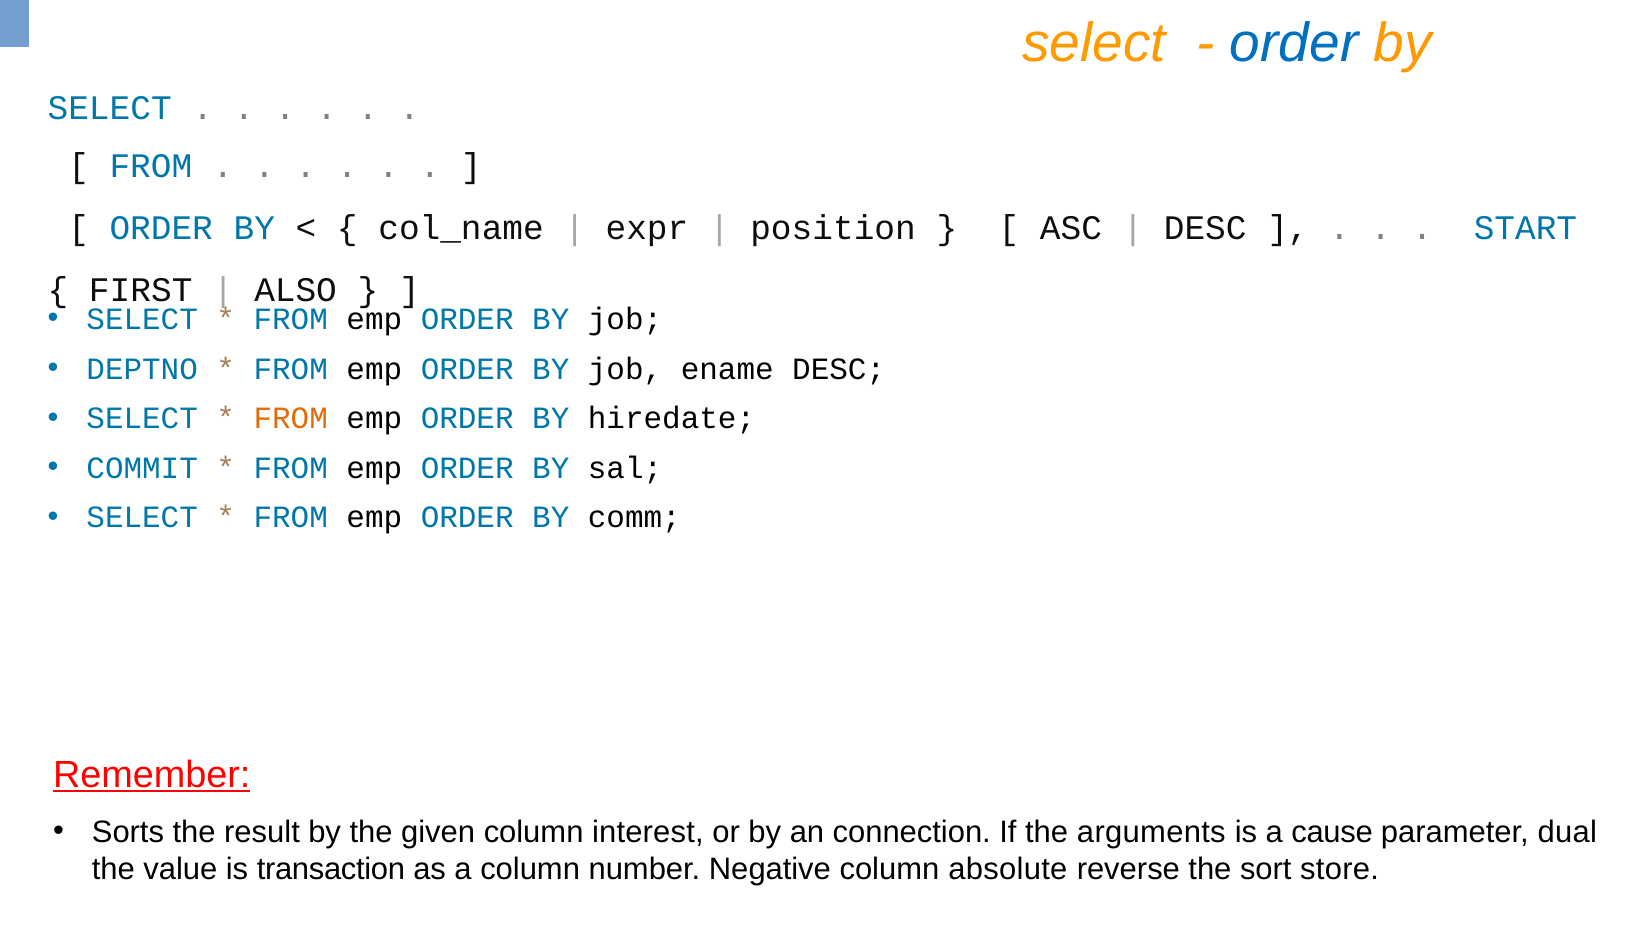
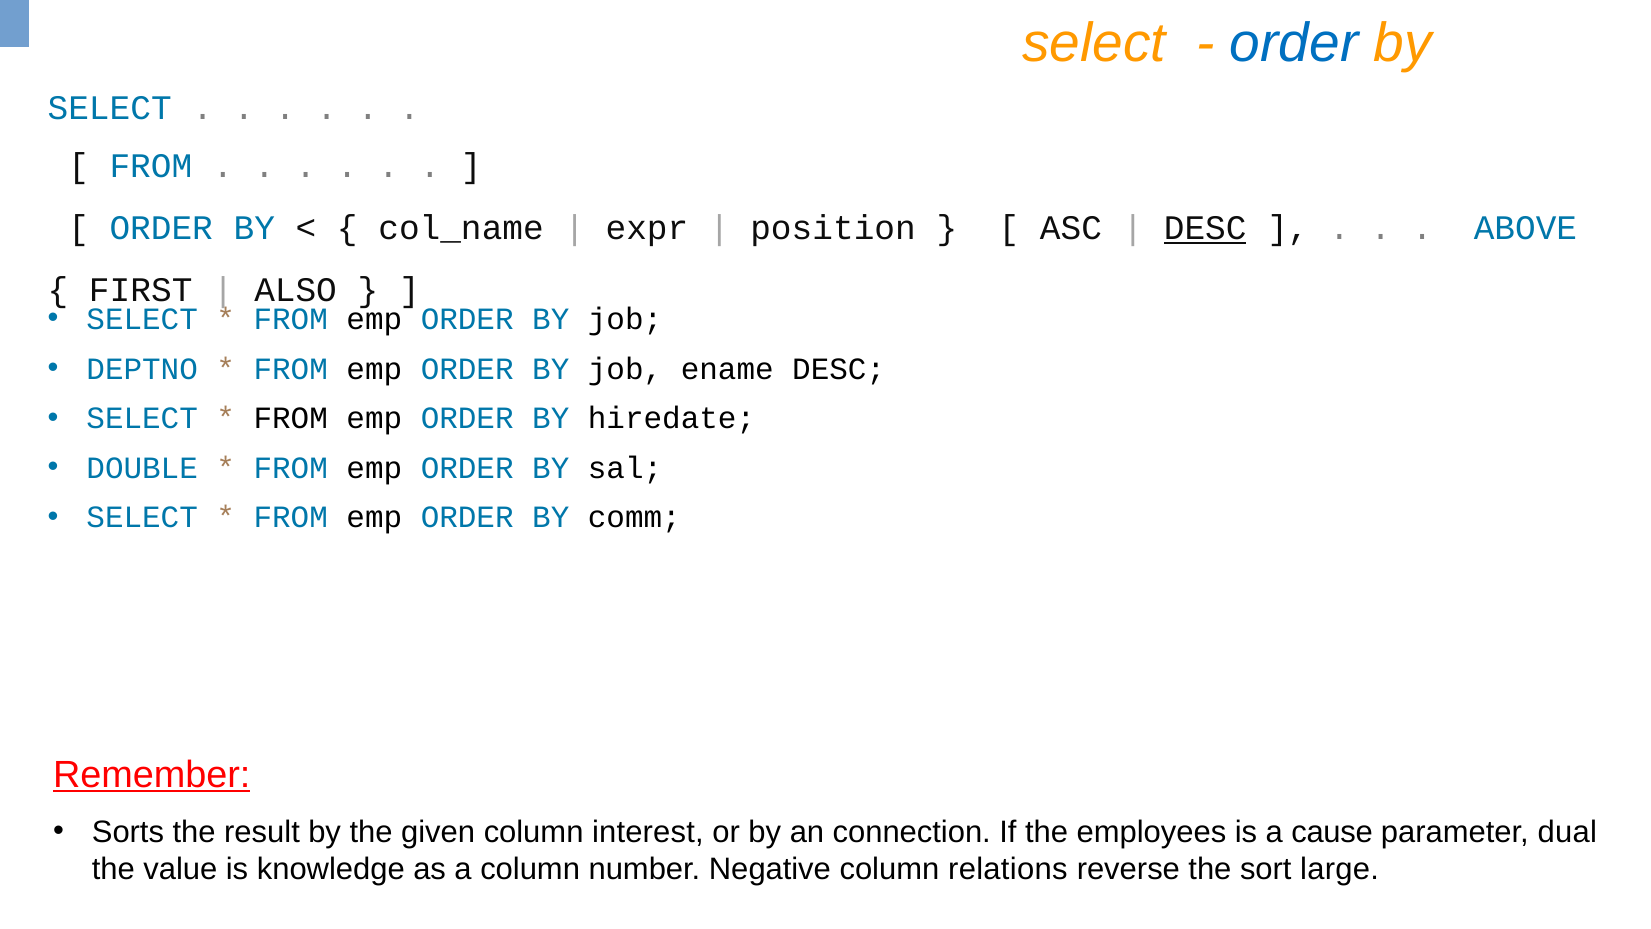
DESC at (1205, 228) underline: none -> present
START: START -> ABOVE
FROM at (291, 418) colour: orange -> black
COMMIT: COMMIT -> DOUBLE
arguments: arguments -> employees
transaction: transaction -> knowledge
absolute: absolute -> relations
store: store -> large
